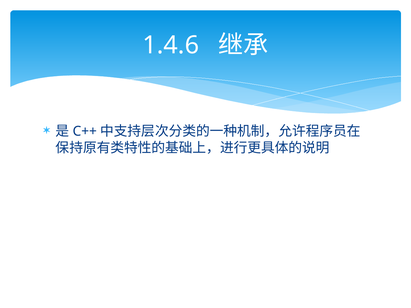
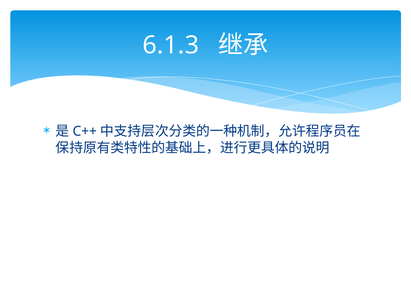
1.4.6: 1.4.6 -> 6.1.3
